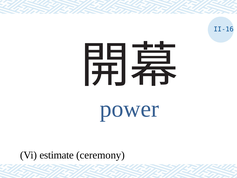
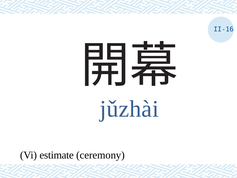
power: power -> jǔzhài
